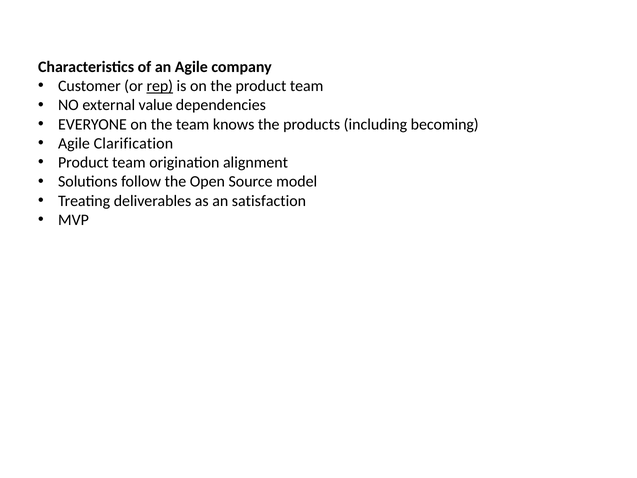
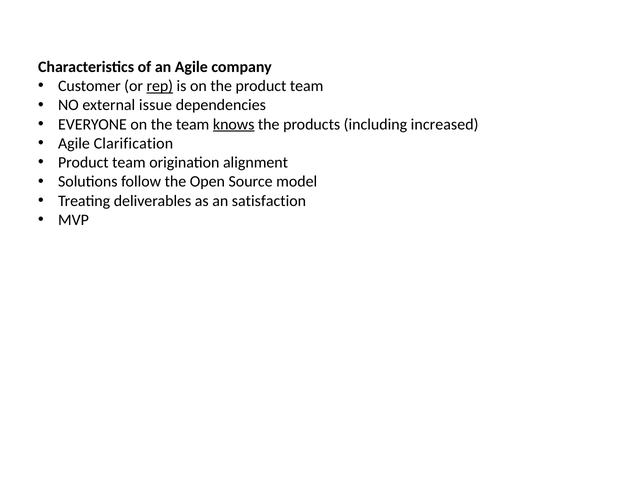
value: value -> issue
knows underline: none -> present
becoming: becoming -> increased
